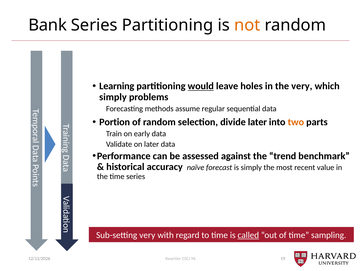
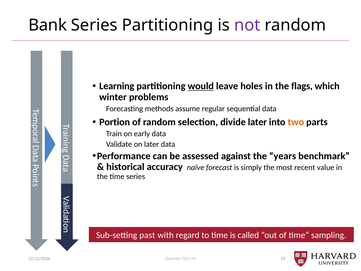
not colour: orange -> purple
the very: very -> flags
simply at (113, 97): simply -> winter
trend: trend -> years
Sub-setting very: very -> past
called underline: present -> none
